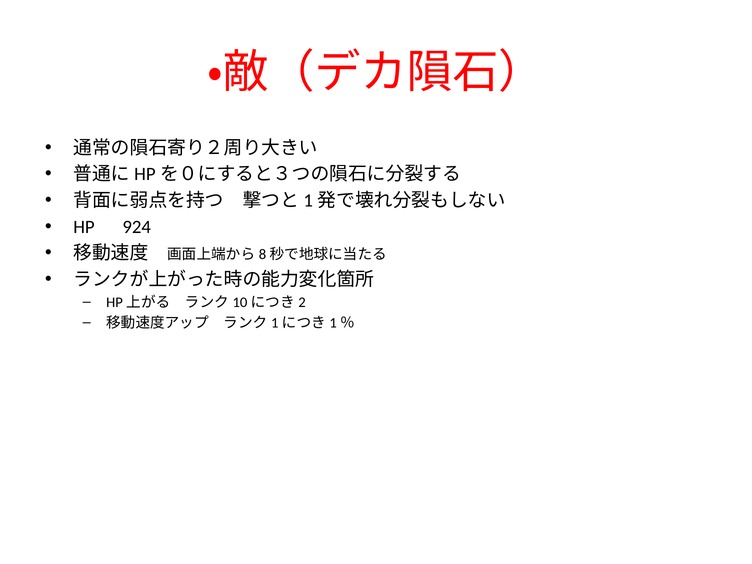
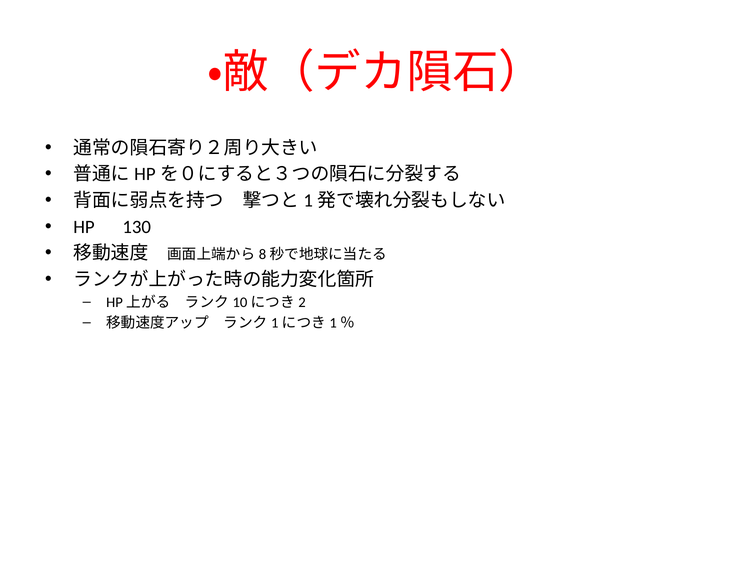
924: 924 -> 130
